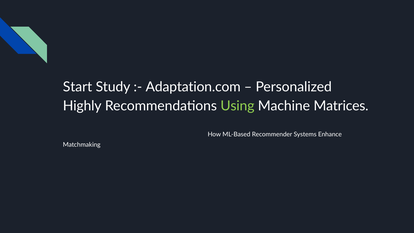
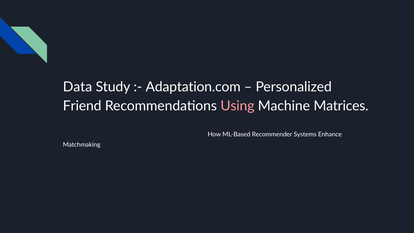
Start: Start -> Data
Highly: Highly -> Friend
Using colour: light green -> pink
